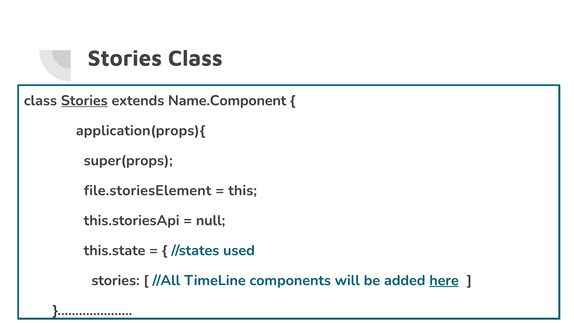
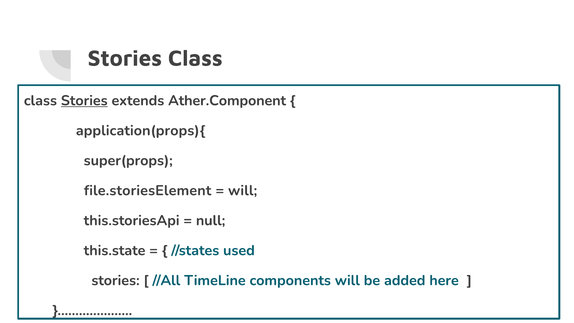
Name.Component: Name.Component -> Ather.Component
this at (243, 190): this -> will
here underline: present -> none
